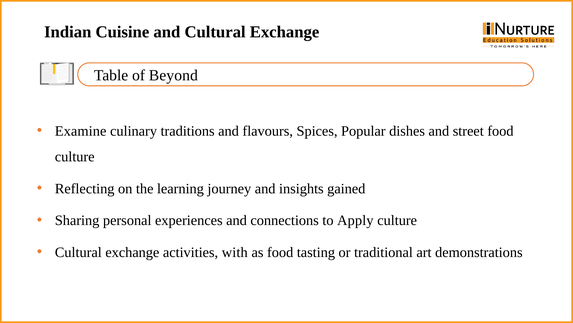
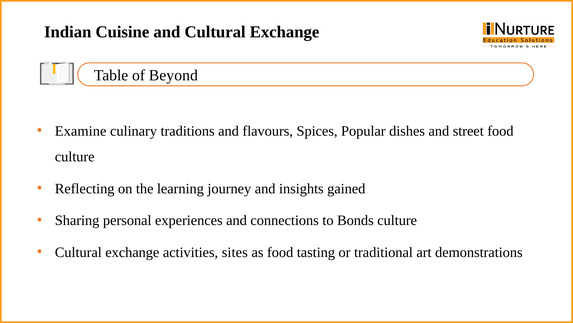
Apply: Apply -> Bonds
with: with -> sites
